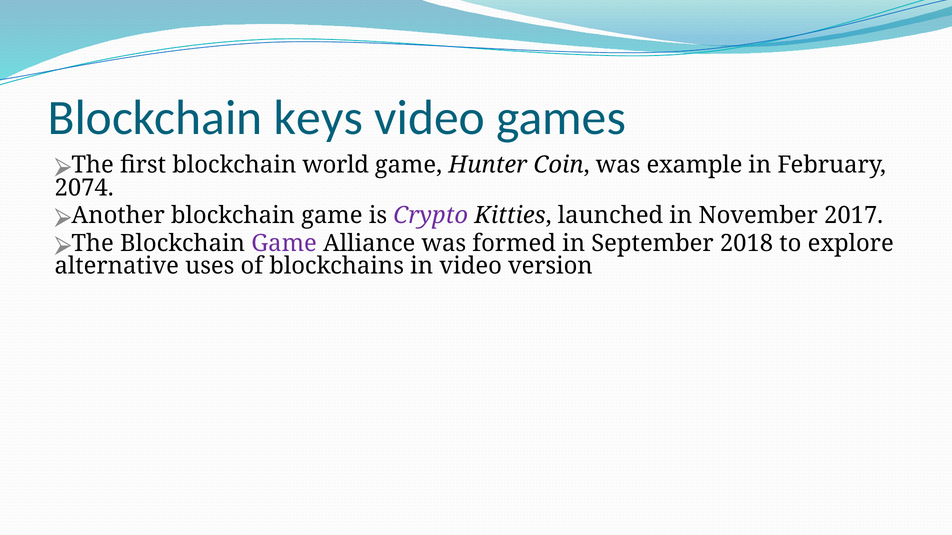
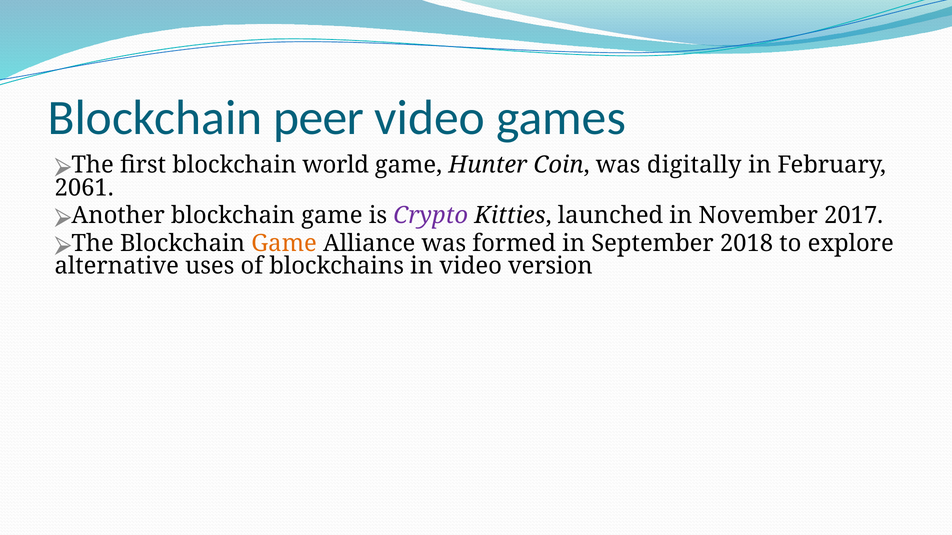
keys: keys -> peer
example: example -> digitally
2074: 2074 -> 2061
Game at (284, 243) colour: purple -> orange
